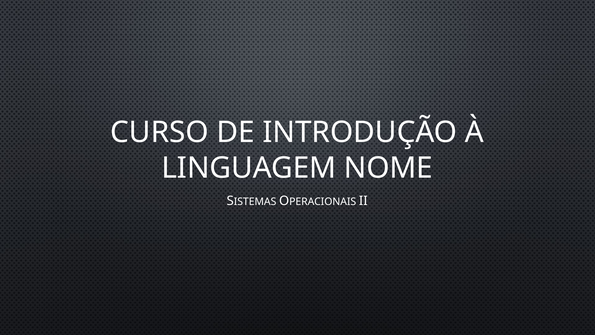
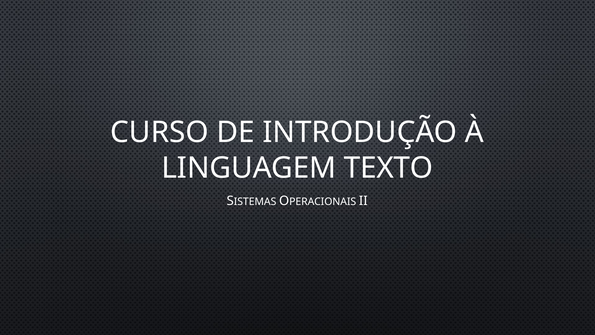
NOME: NOME -> TEXTO
